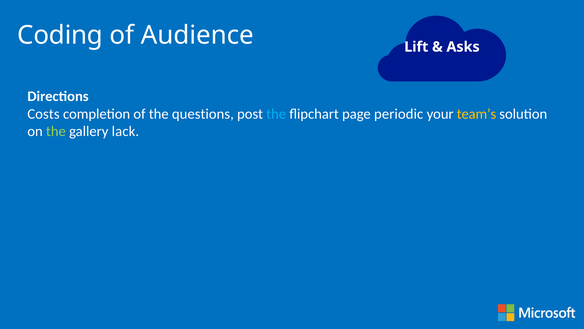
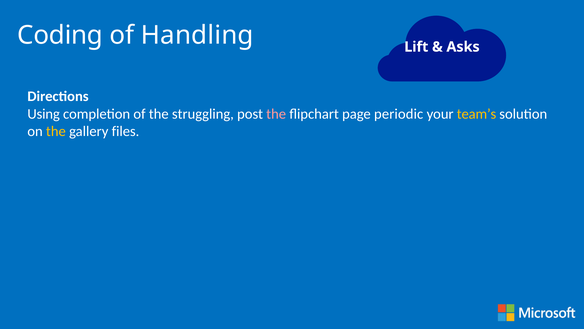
Audience: Audience -> Handling
Costs: Costs -> Using
questions: questions -> struggling
the at (276, 114) colour: light blue -> pink
the at (56, 131) colour: light green -> yellow
lack: lack -> files
